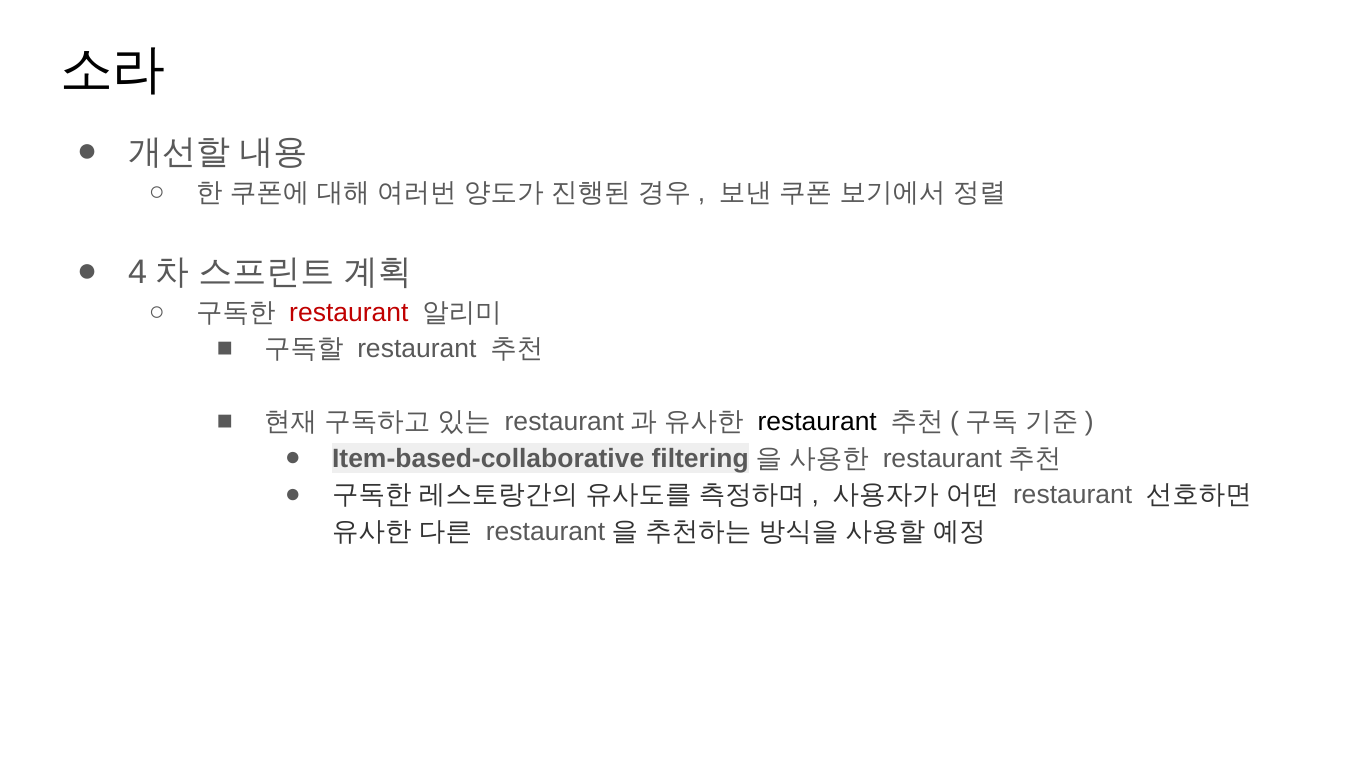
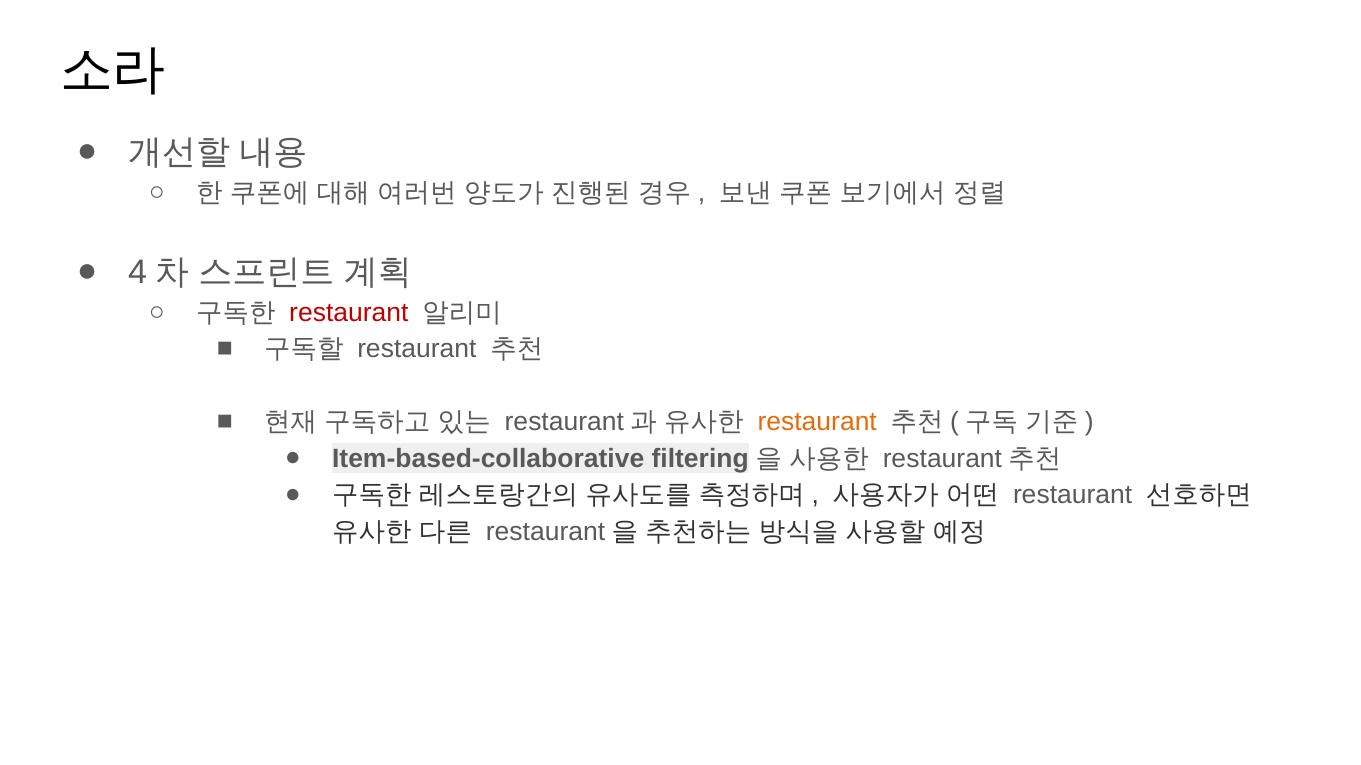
restaurant at (817, 422) colour: black -> orange
